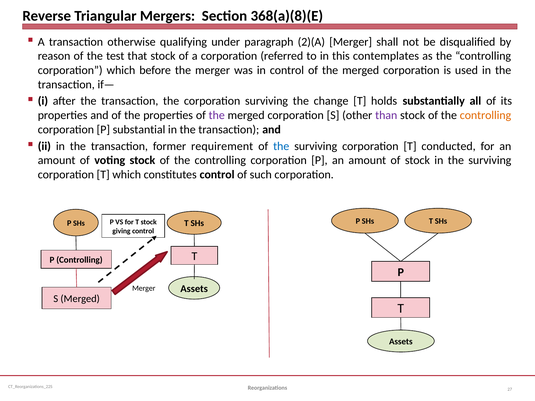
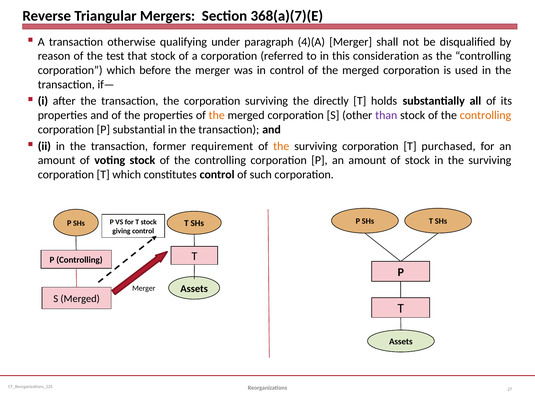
368(a)(8)(E: 368(a)(8)(E -> 368(a)(7)(E
2)(A: 2)(A -> 4)(A
contemplates: contemplates -> consideration
change: change -> directly
the at (217, 115) colour: purple -> orange
the at (281, 146) colour: blue -> orange
conducted: conducted -> purchased
